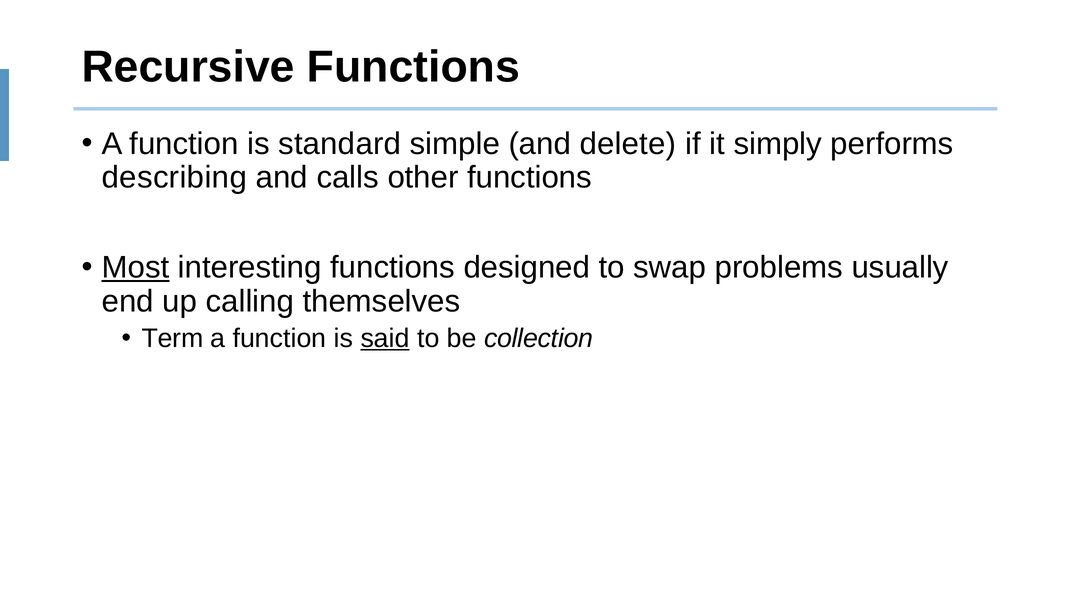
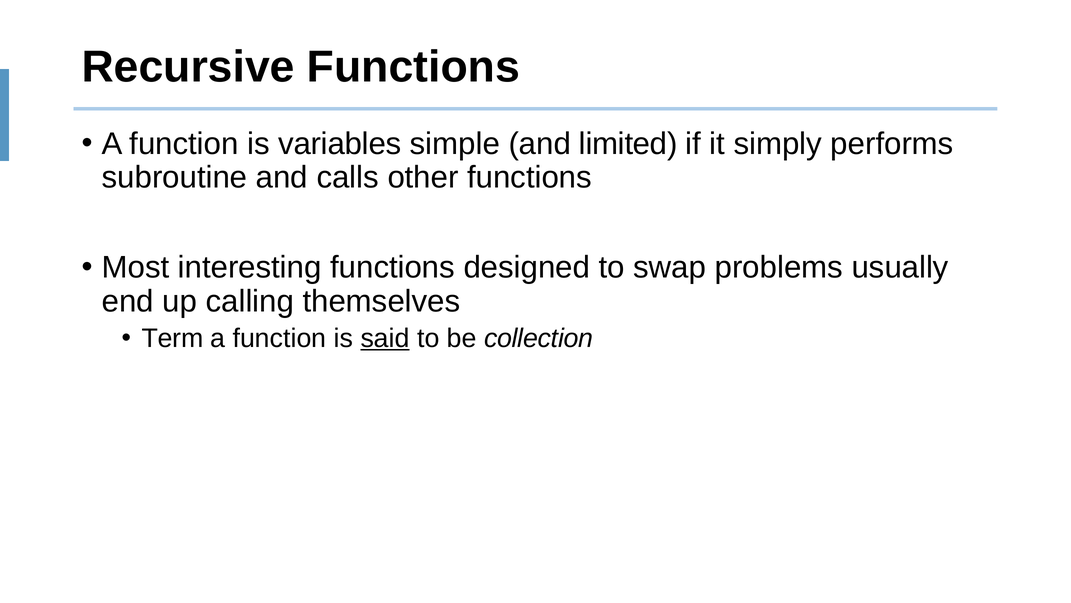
standard: standard -> variables
delete: delete -> limited
describing: describing -> subroutine
Most underline: present -> none
